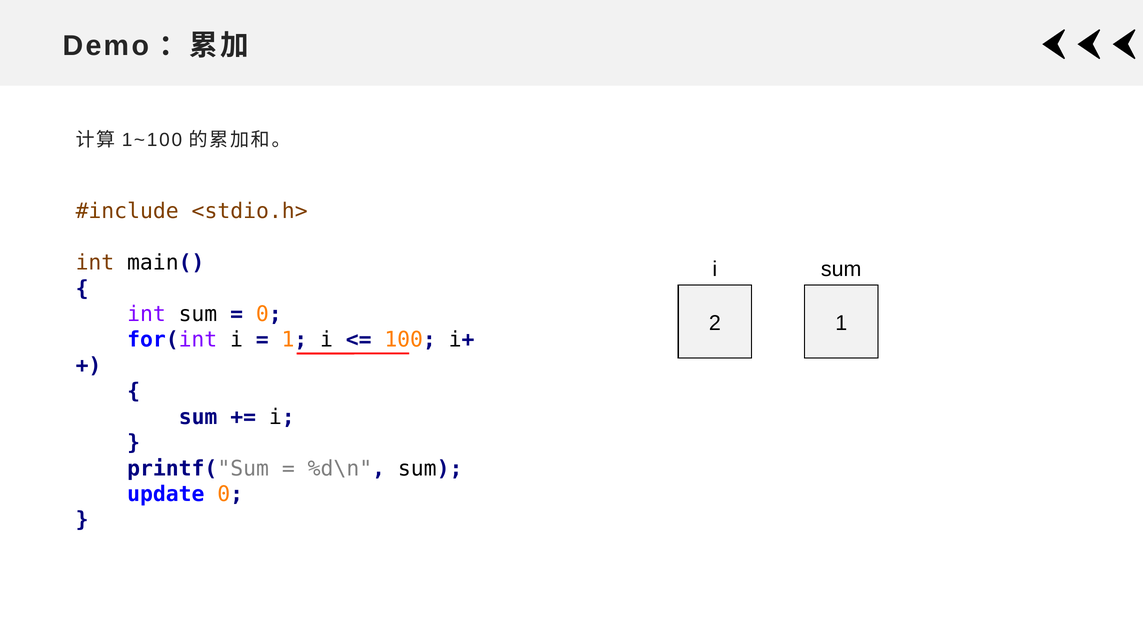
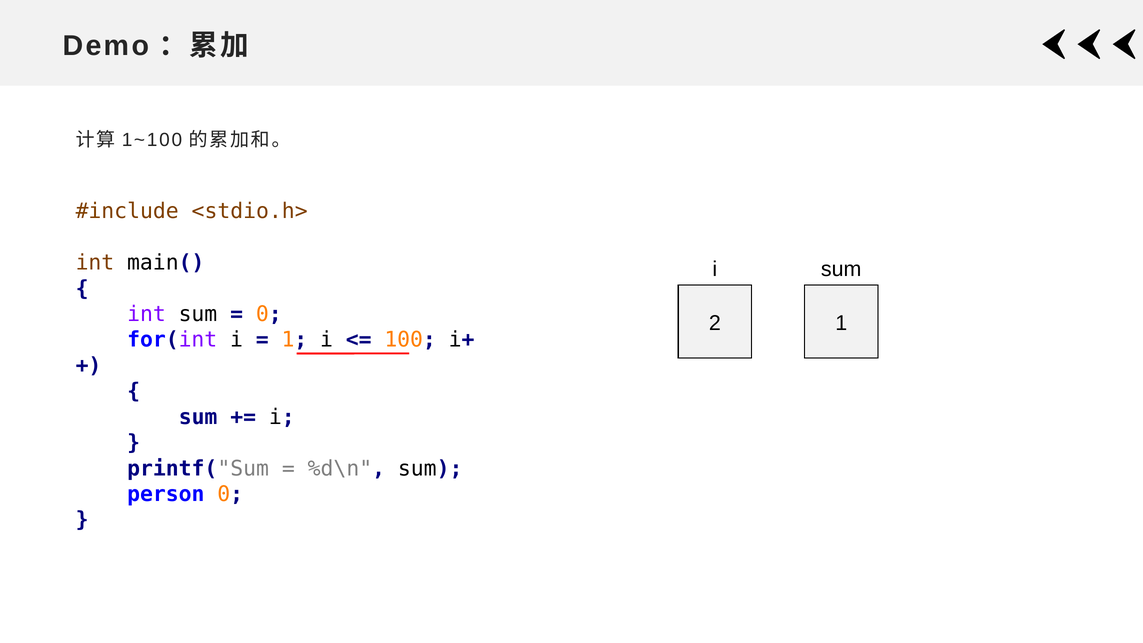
update: update -> person
